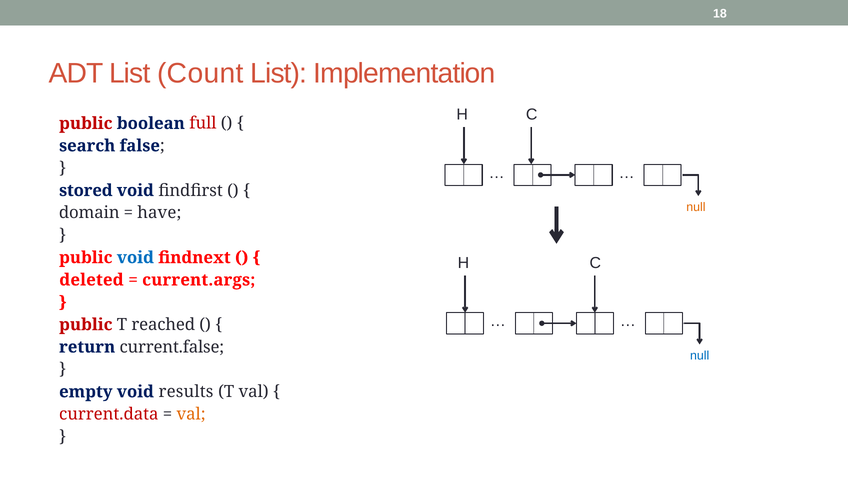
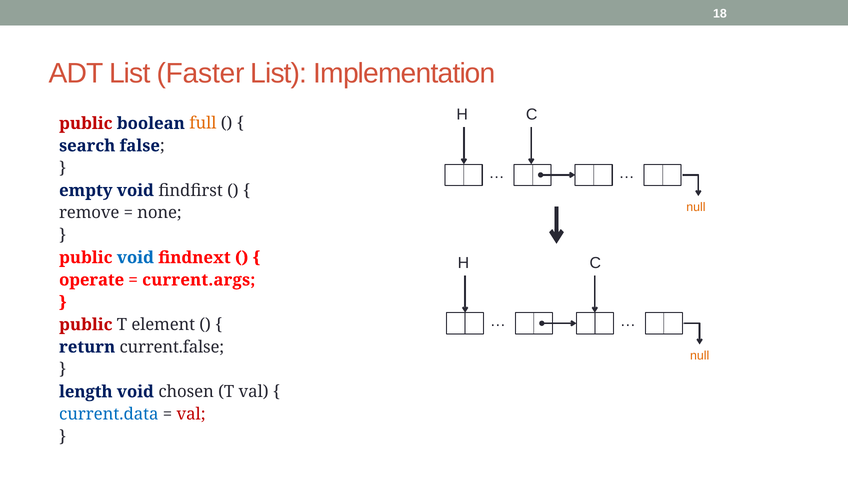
Count: Count -> Faster
full colour: red -> orange
stored: stored -> empty
domain: domain -> remove
have: have -> none
deleted: deleted -> operate
reached: reached -> element
null at (700, 356) colour: blue -> orange
empty: empty -> length
results: results -> chosen
current.data colour: red -> blue
val at (191, 414) colour: orange -> red
